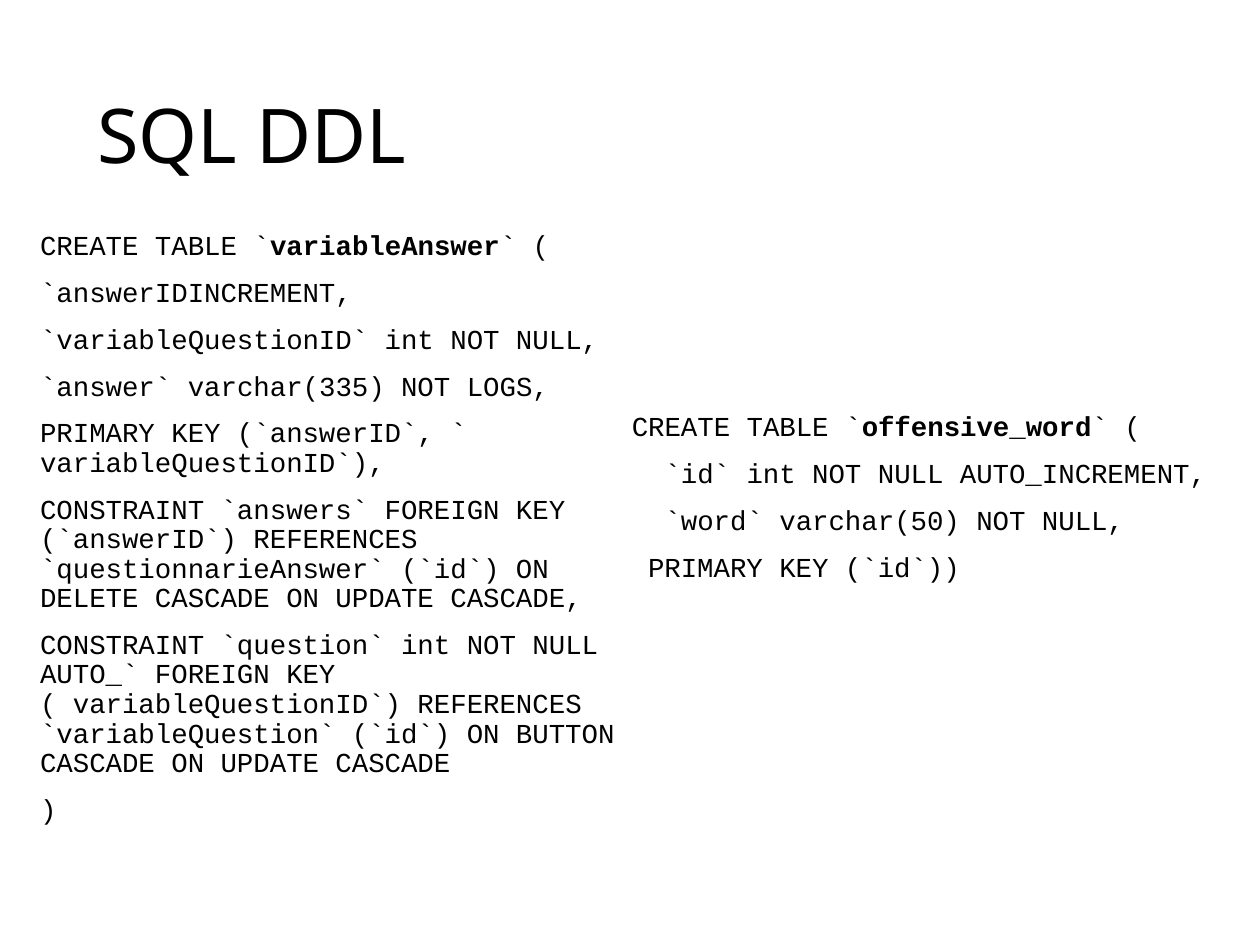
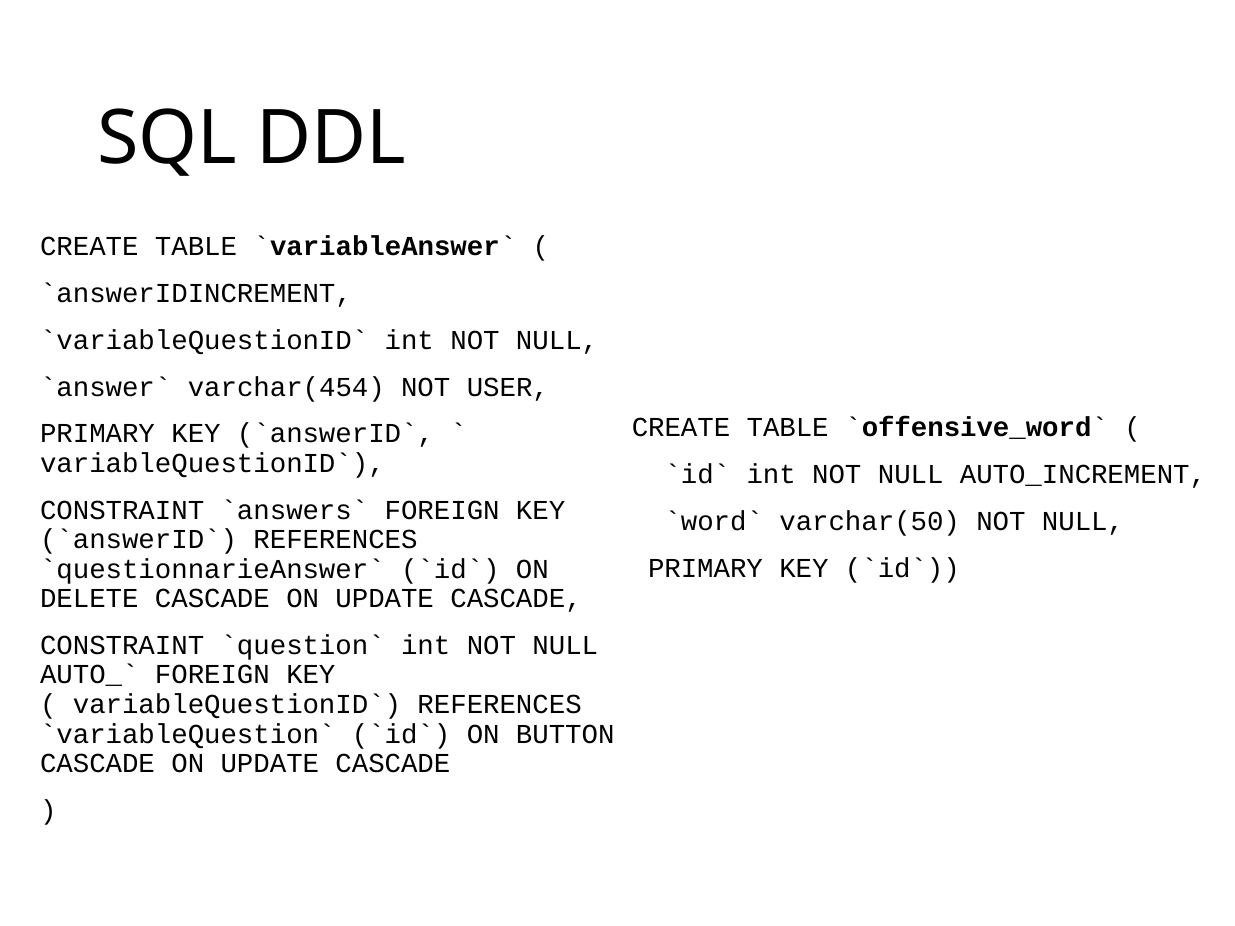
varchar(335: varchar(335 -> varchar(454
LOGS: LOGS -> USER
